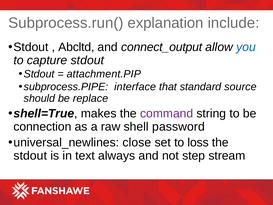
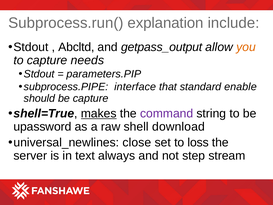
connect_output: connect_output -> getpass_output
you colour: blue -> orange
capture stdout: stdout -> needs
attachment.PIP: attachment.PIP -> parameters.PIP
source: source -> enable
be replace: replace -> capture
makes underline: none -> present
connection: connection -> upassword
password: password -> download
stdout at (30, 155): stdout -> server
